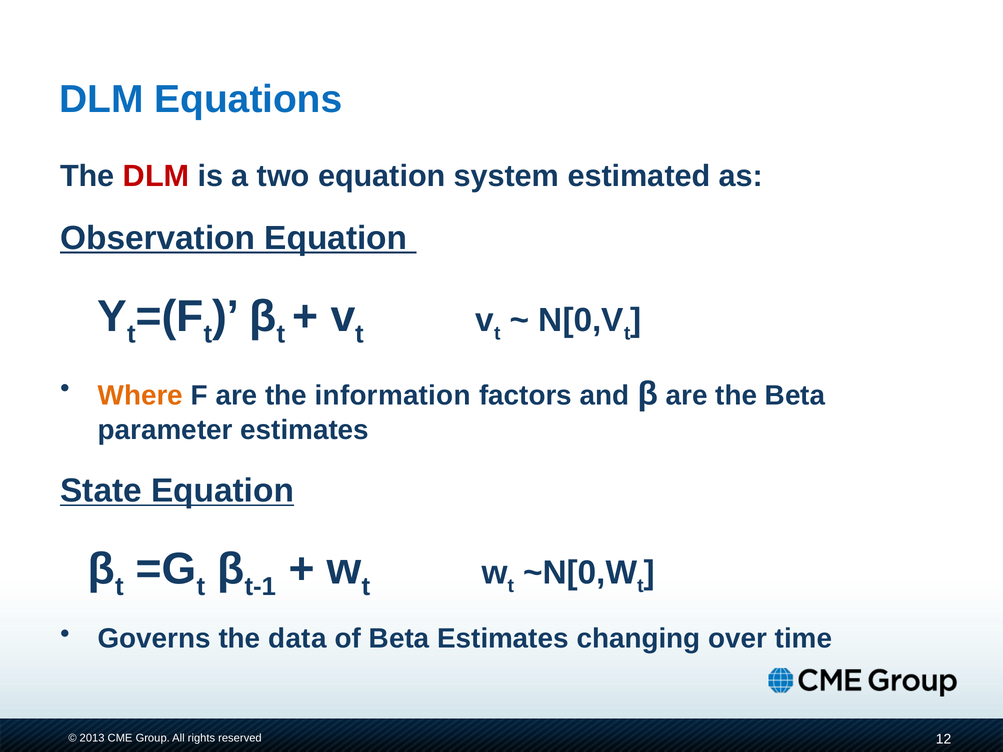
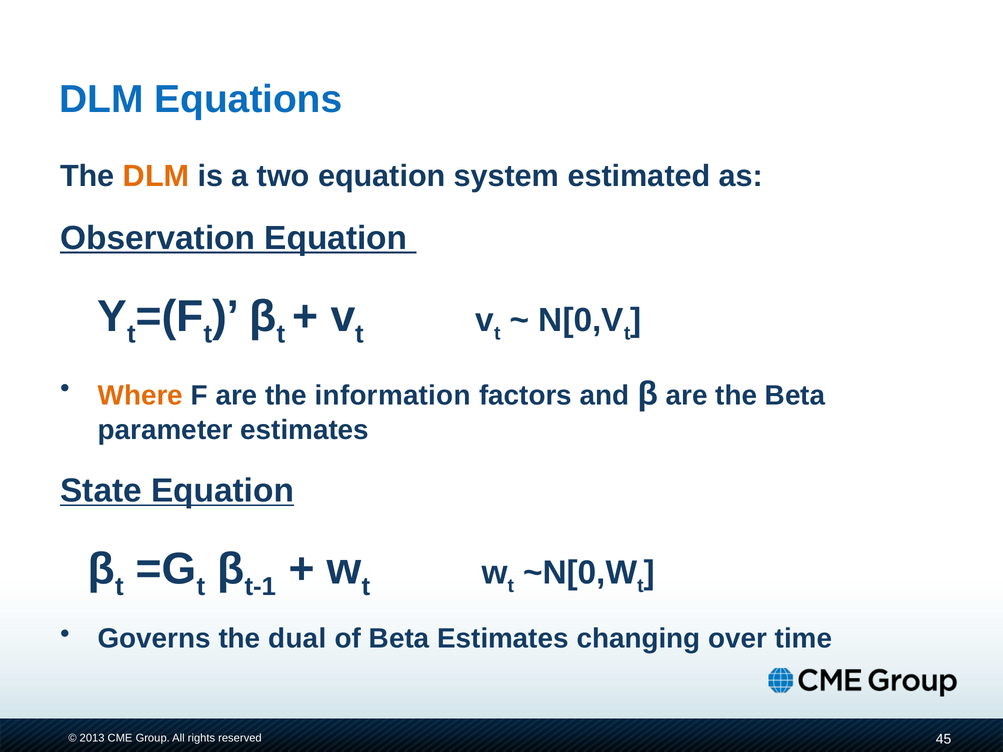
DLM at (156, 176) colour: red -> orange
data: data -> dual
12: 12 -> 45
